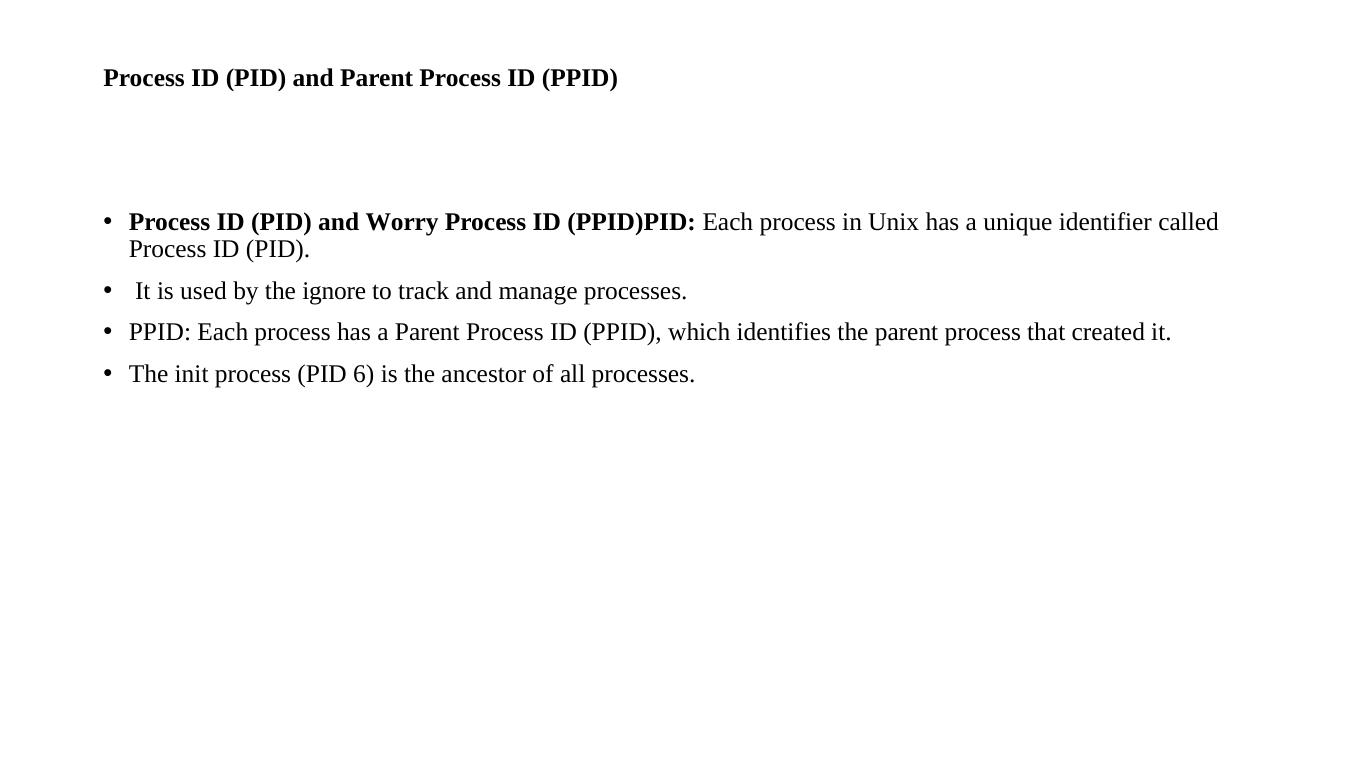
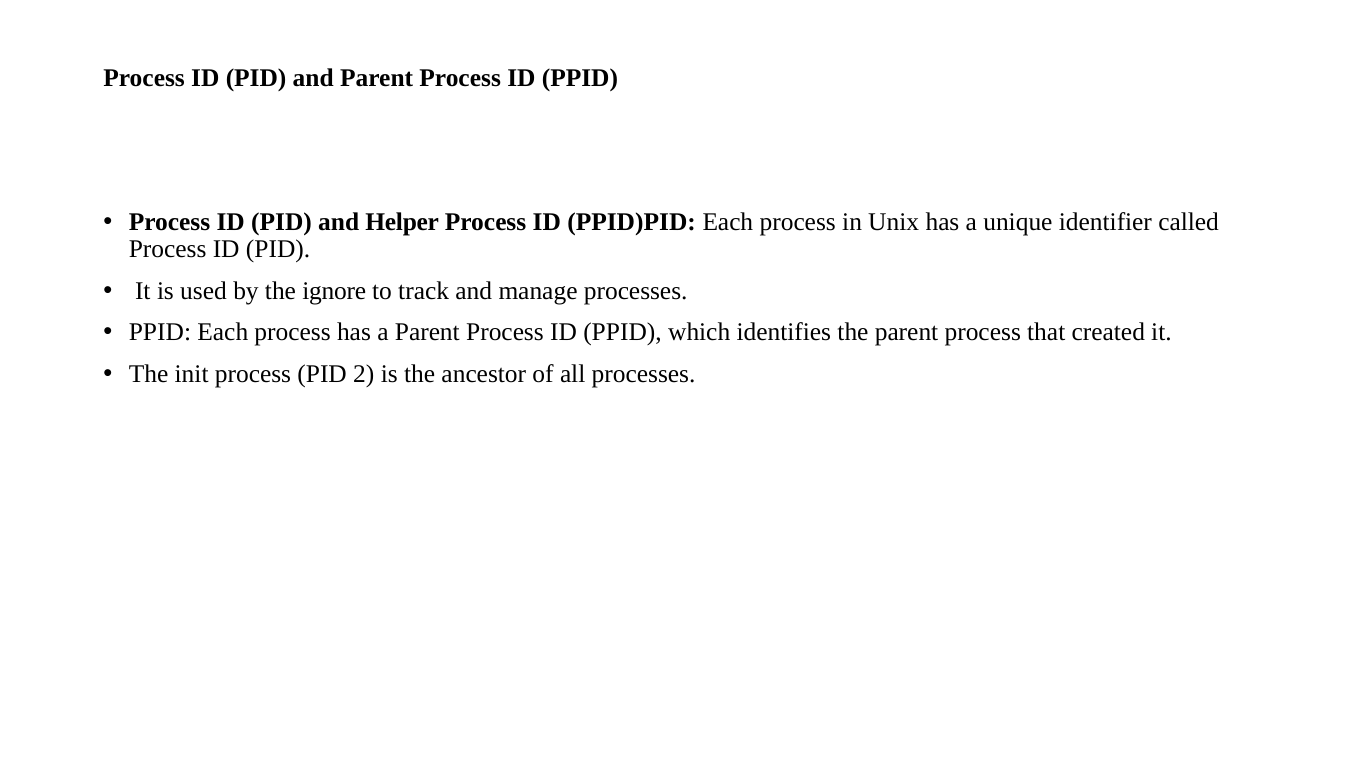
Worry: Worry -> Helper
6: 6 -> 2
